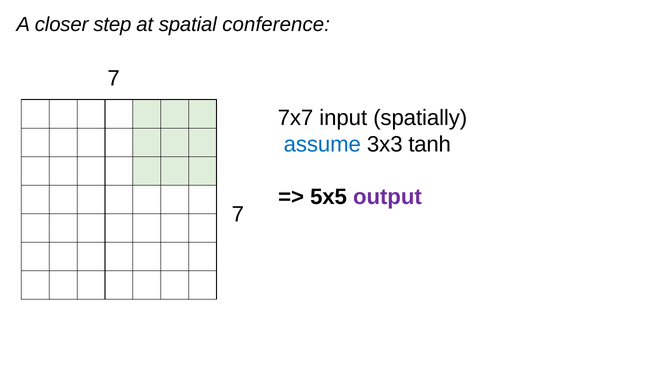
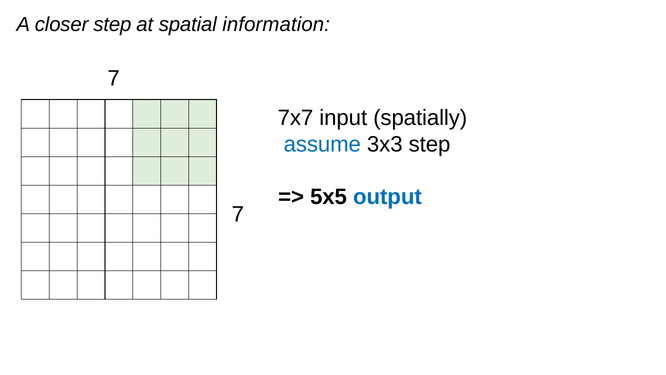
conference: conference -> information
3x3 tanh: tanh -> step
output colour: purple -> blue
